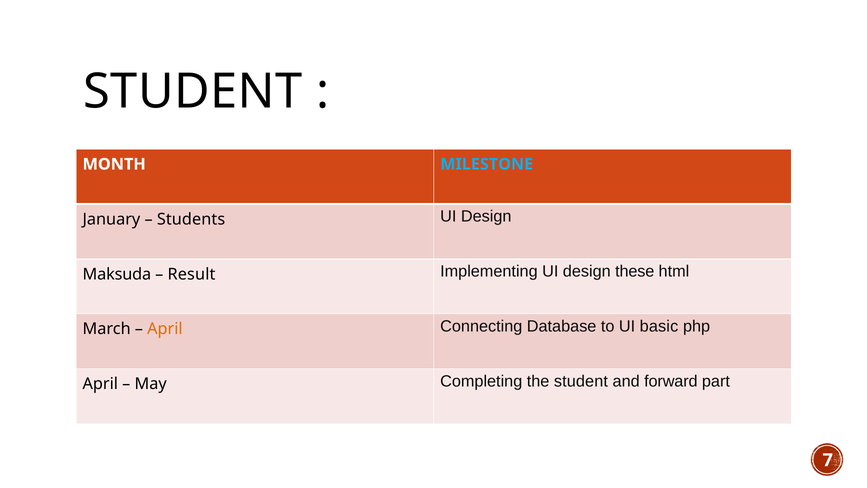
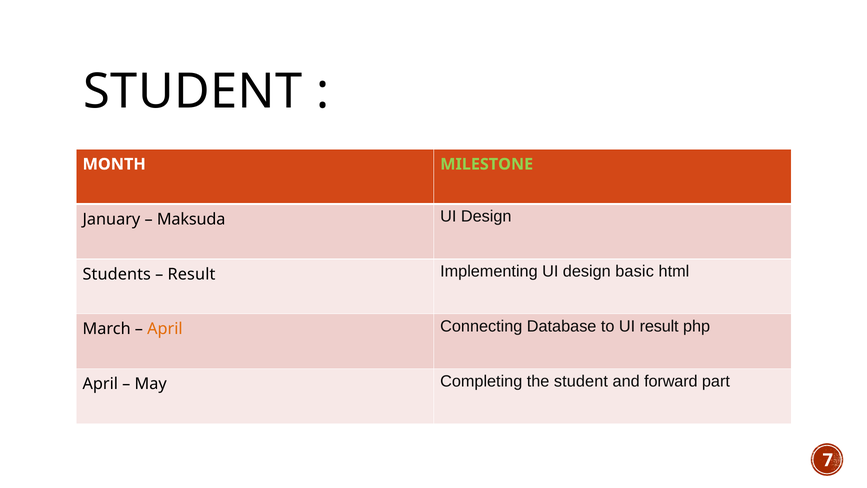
MILESTONE colour: light blue -> light green
Students: Students -> Maksuda
Maksuda: Maksuda -> Students
these: these -> basic
UI basic: basic -> result
